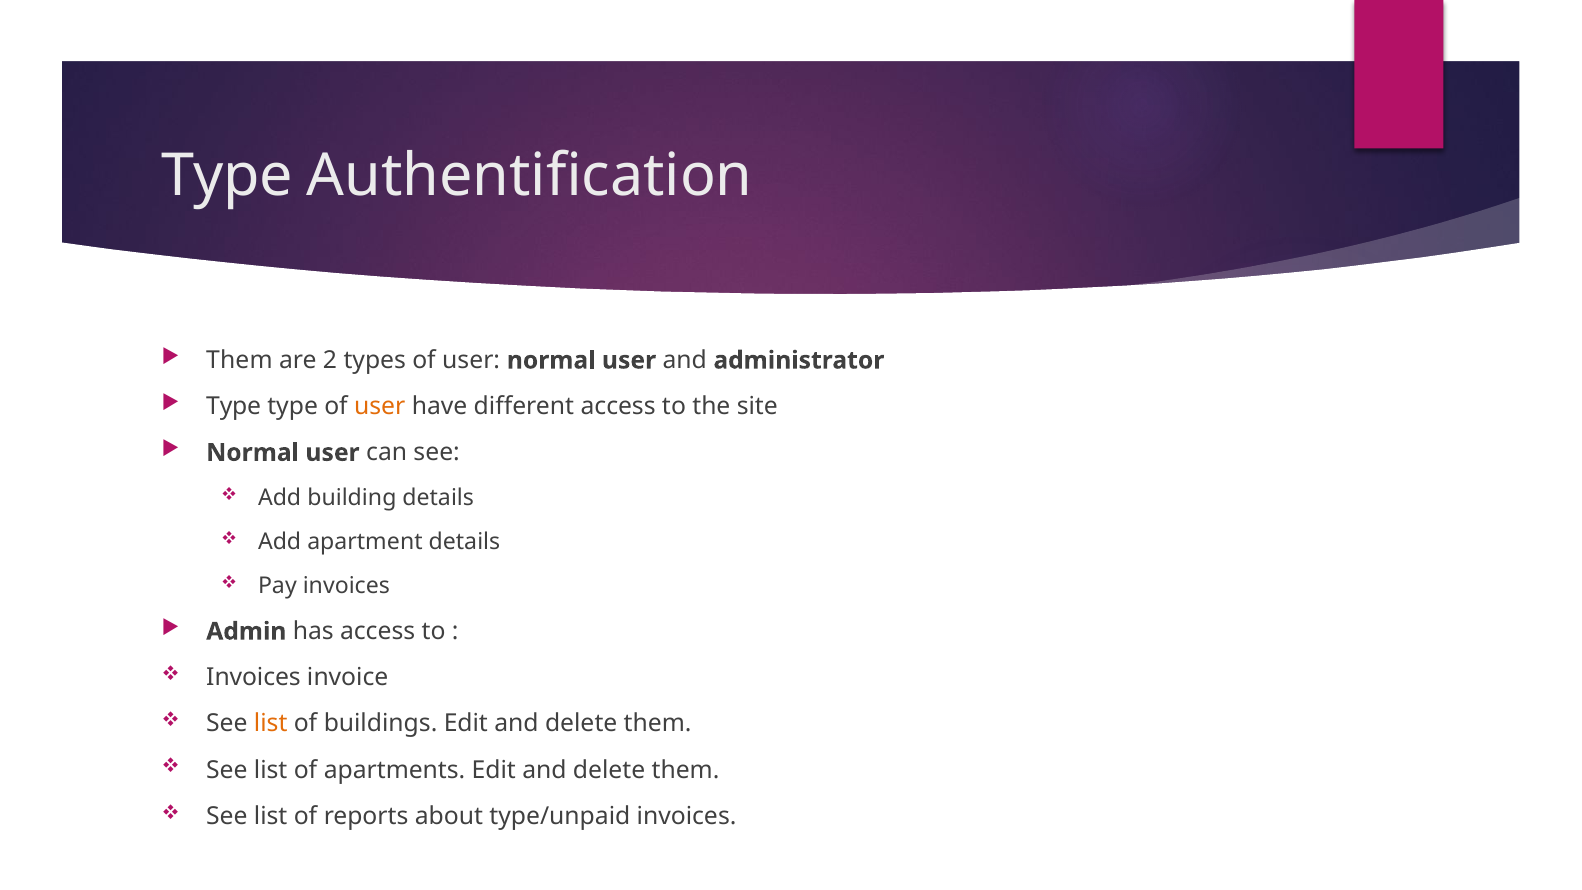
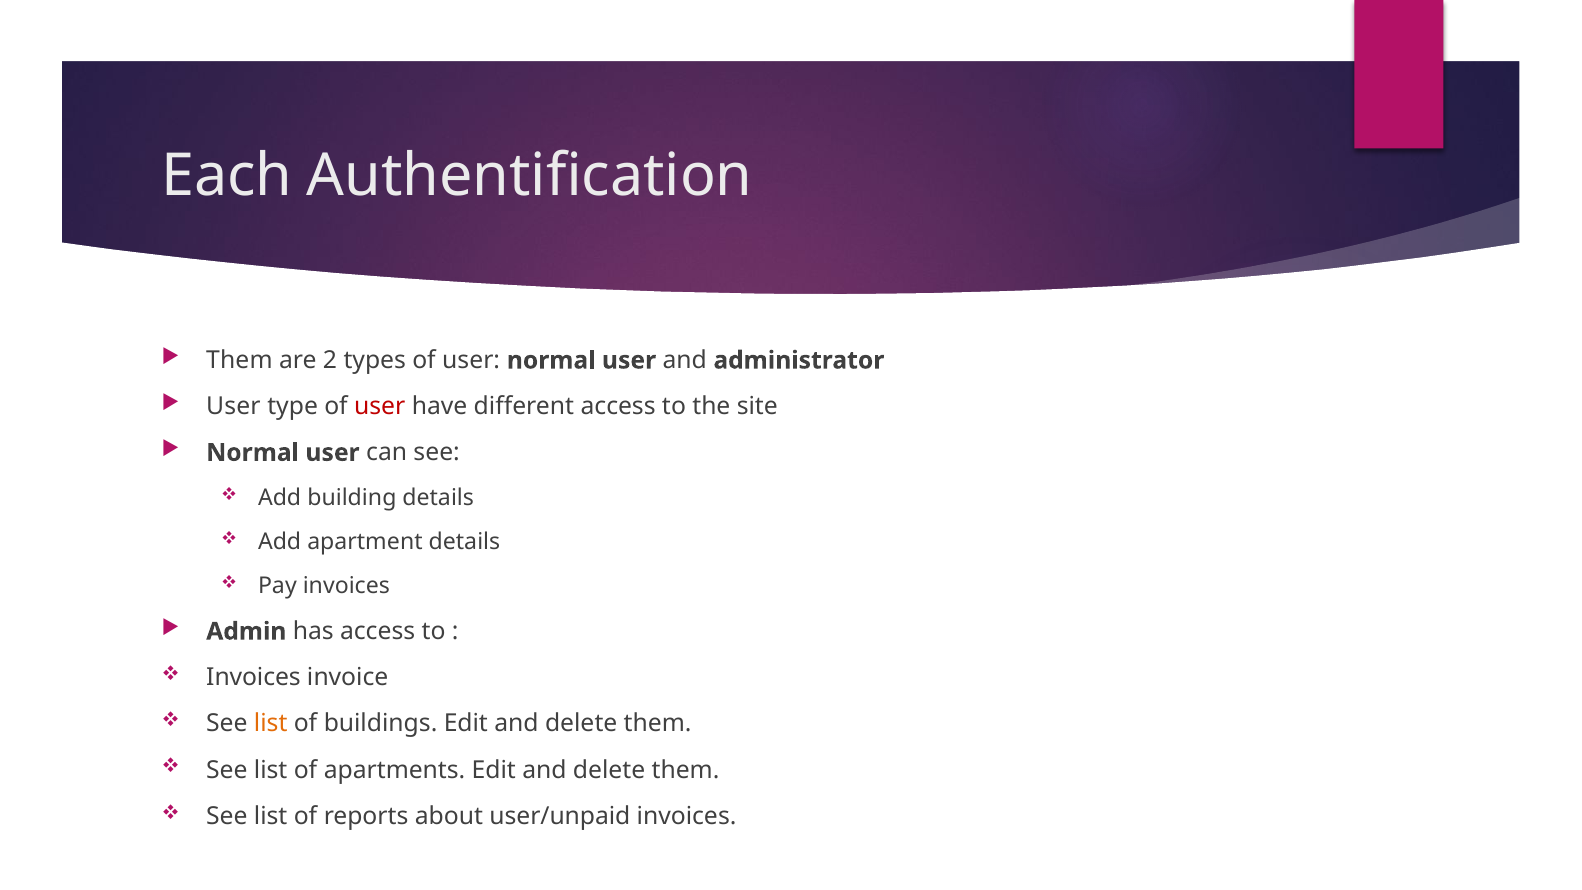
Type at (227, 176): Type -> Each
Type at (234, 406): Type -> User
user at (380, 406) colour: orange -> red
type/unpaid: type/unpaid -> user/unpaid
